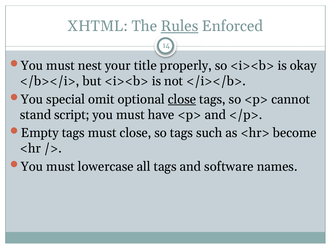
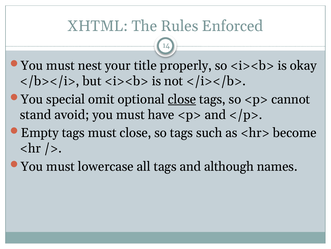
Rules underline: present -> none
script: script -> avoid
software: software -> although
